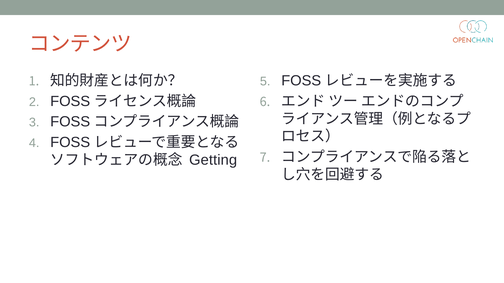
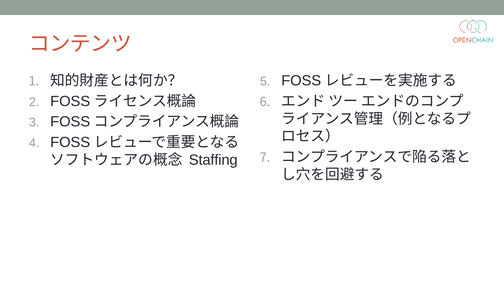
Getting: Getting -> Staffing
